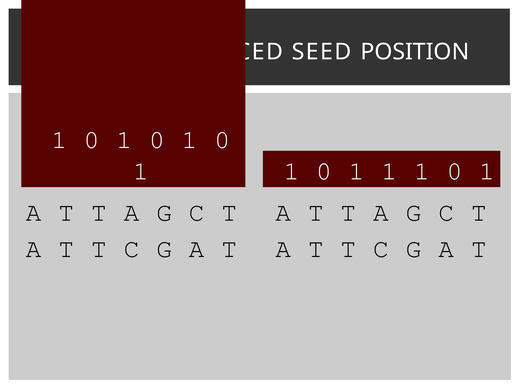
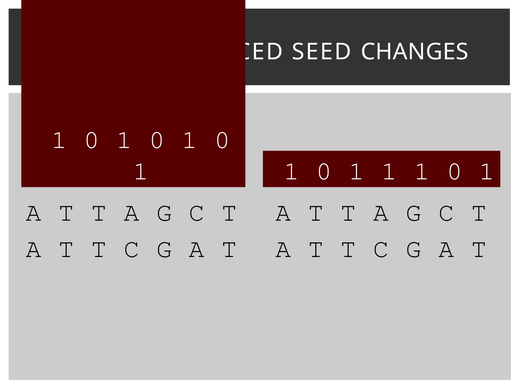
POSITION: POSITION -> CHANGES
